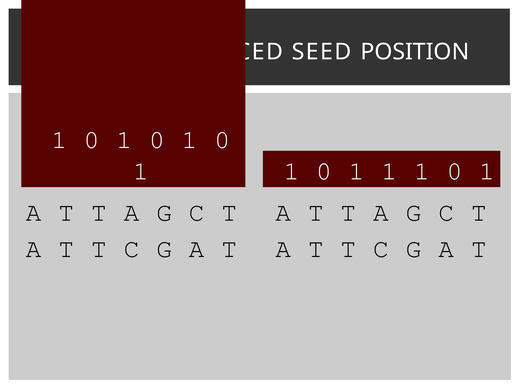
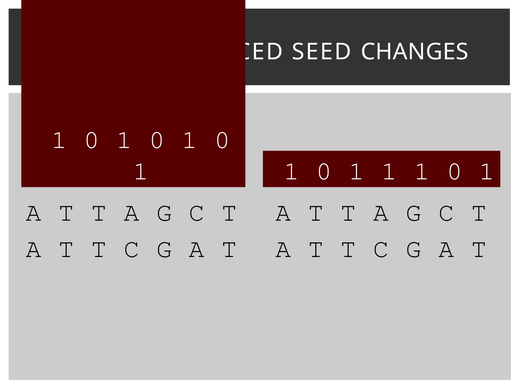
POSITION: POSITION -> CHANGES
